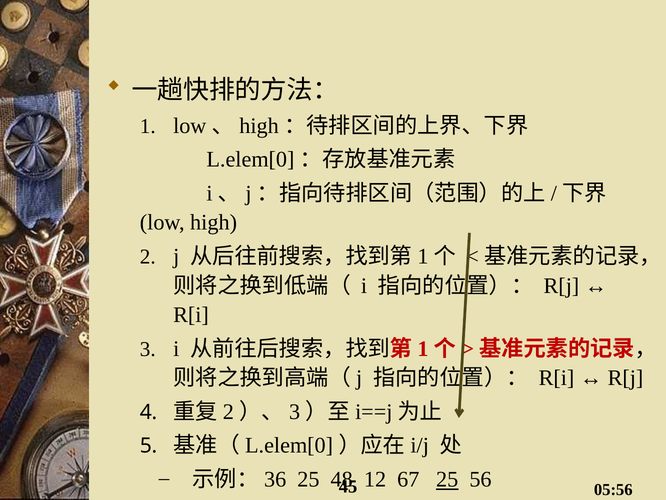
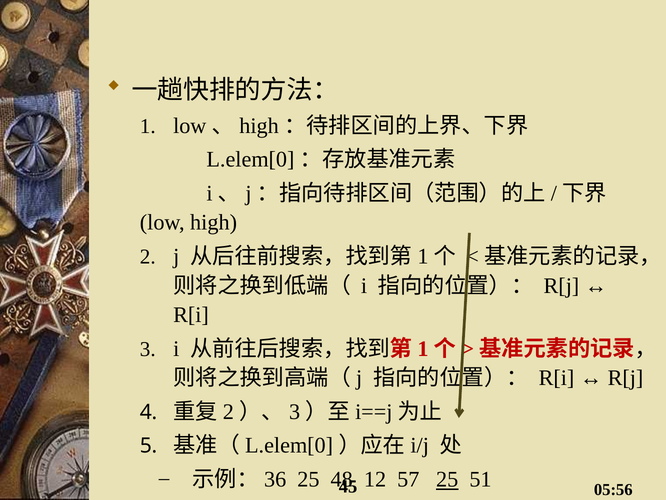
12 67: 67 -> 57
56: 56 -> 51
